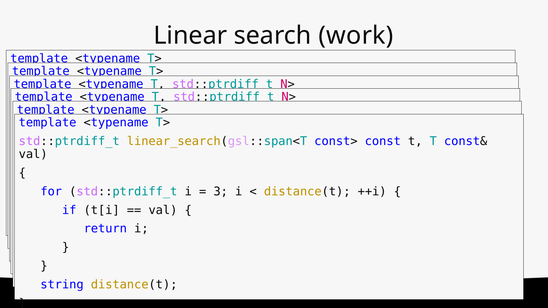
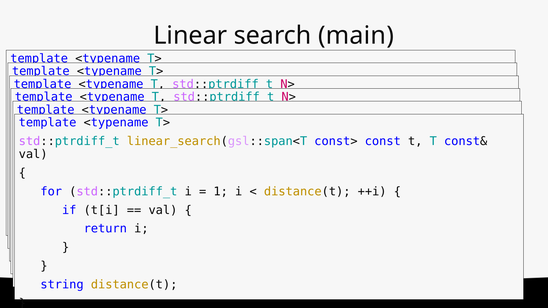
work: work -> main
3: 3 -> 1
